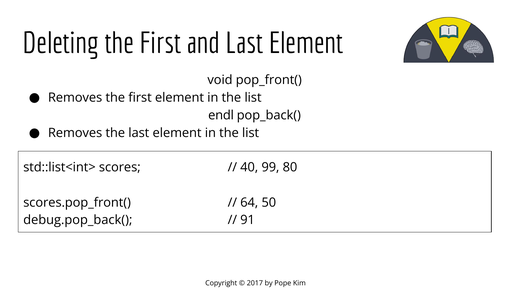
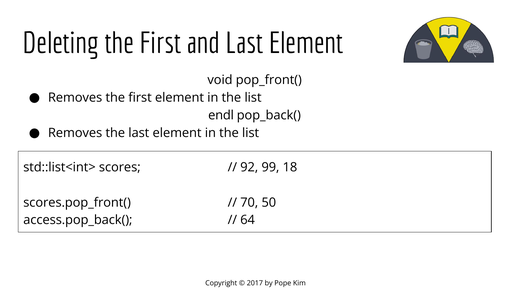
40: 40 -> 92
80: 80 -> 18
64: 64 -> 70
debug.pop_back(: debug.pop_back( -> access.pop_back(
91: 91 -> 64
